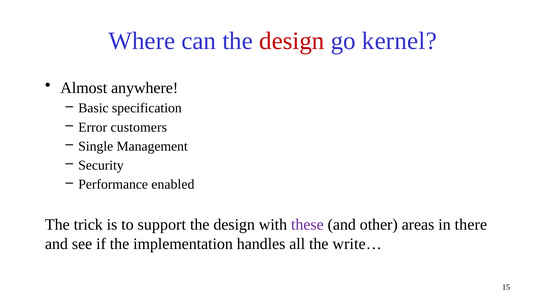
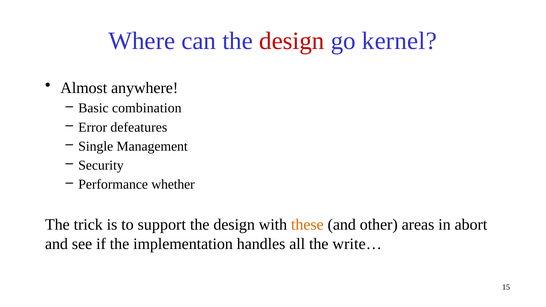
specification: specification -> combination
customers: customers -> defeatures
enabled: enabled -> whether
these colour: purple -> orange
there: there -> abort
